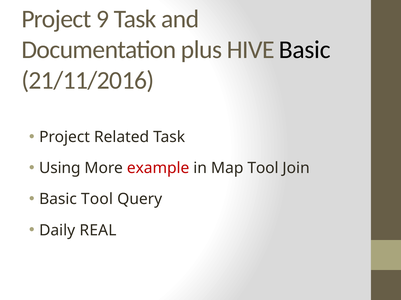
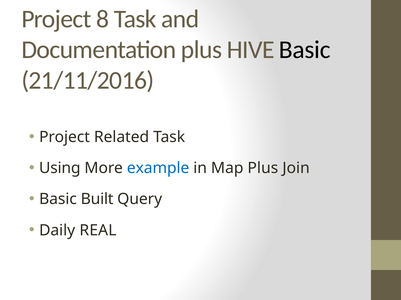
9: 9 -> 8
example colour: red -> blue
Map Tool: Tool -> Plus
Basic Tool: Tool -> Built
